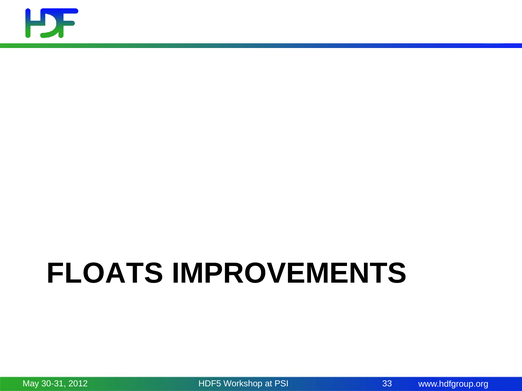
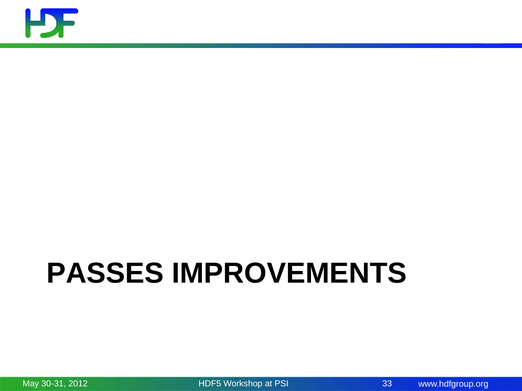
FLOATS: FLOATS -> PASSES
